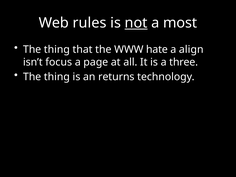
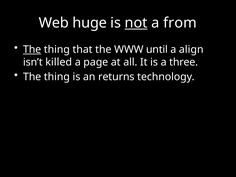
rules: rules -> huge
most: most -> from
The at (32, 50) underline: none -> present
hate: hate -> until
focus: focus -> killed
